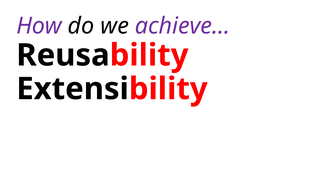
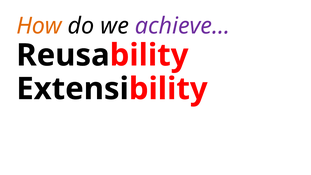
How colour: purple -> orange
